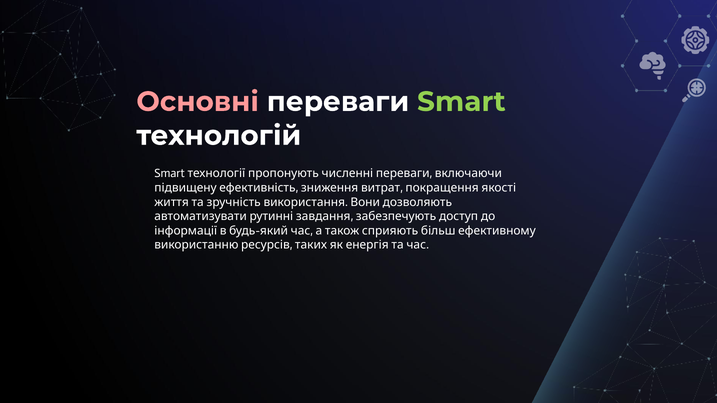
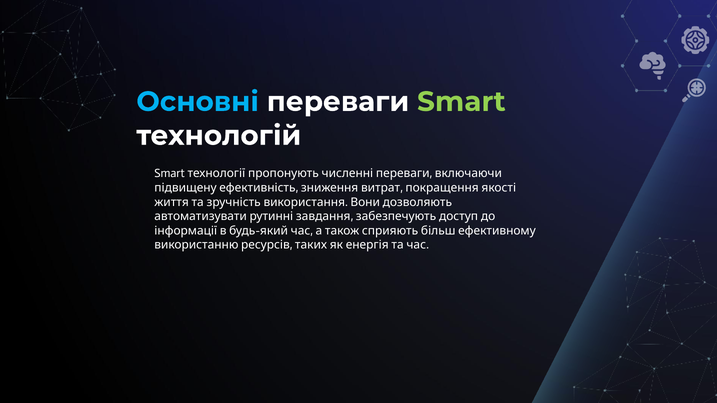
Основні colour: pink -> light blue
